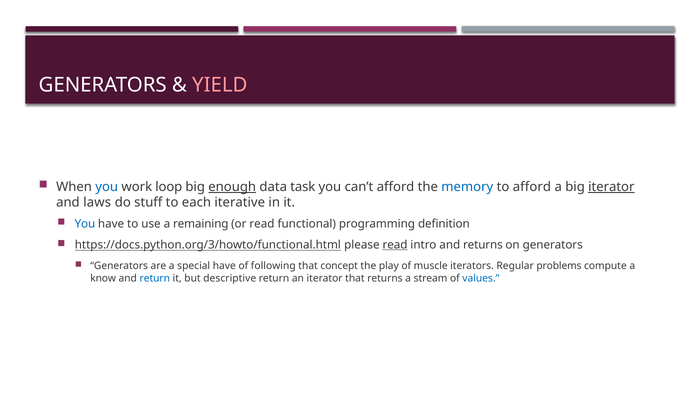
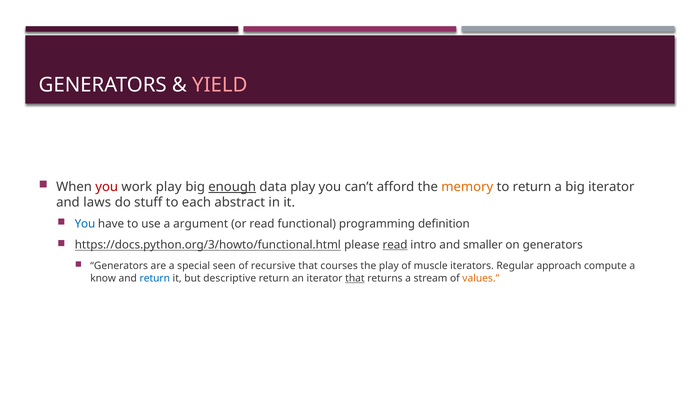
you at (107, 187) colour: blue -> red
work loop: loop -> play
data task: task -> play
memory colour: blue -> orange
to afford: afford -> return
iterator at (611, 187) underline: present -> none
iterative: iterative -> abstract
remaining: remaining -> argument
and returns: returns -> smaller
special have: have -> seen
following: following -> recursive
concept: concept -> courses
problems: problems -> approach
that at (355, 278) underline: none -> present
values colour: blue -> orange
